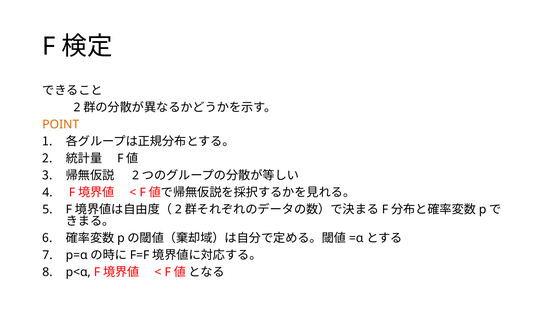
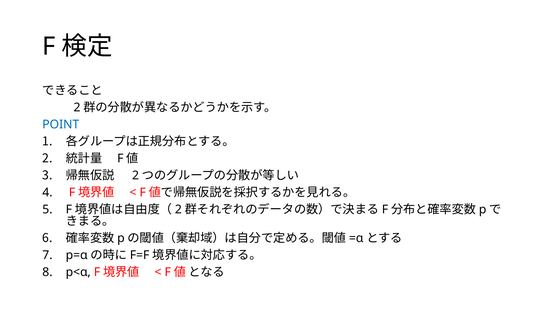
POINT colour: orange -> blue
